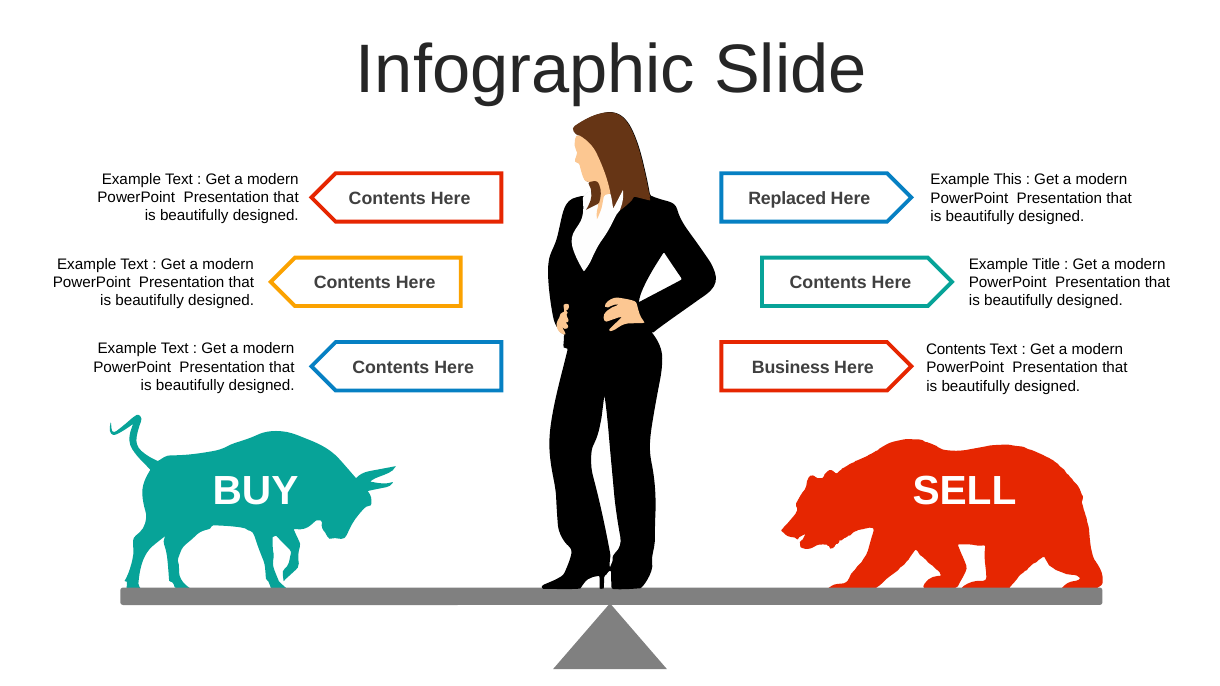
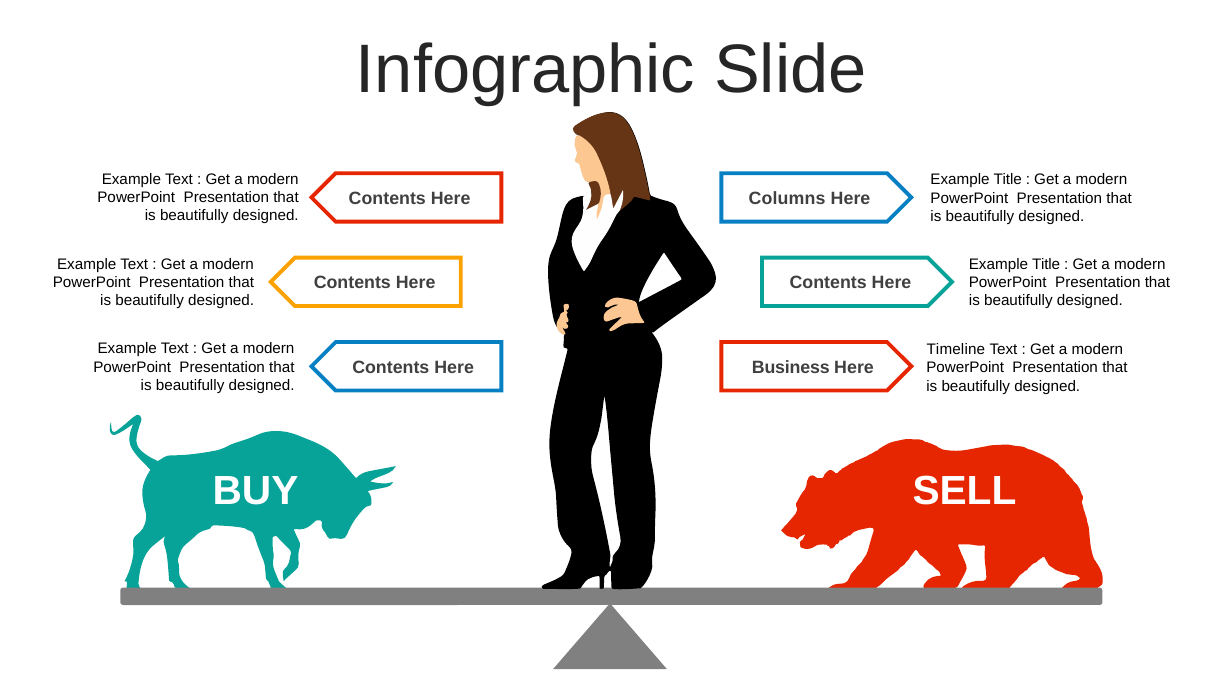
This at (1008, 180): This -> Title
Replaced: Replaced -> Columns
Contents at (956, 350): Contents -> Timeline
